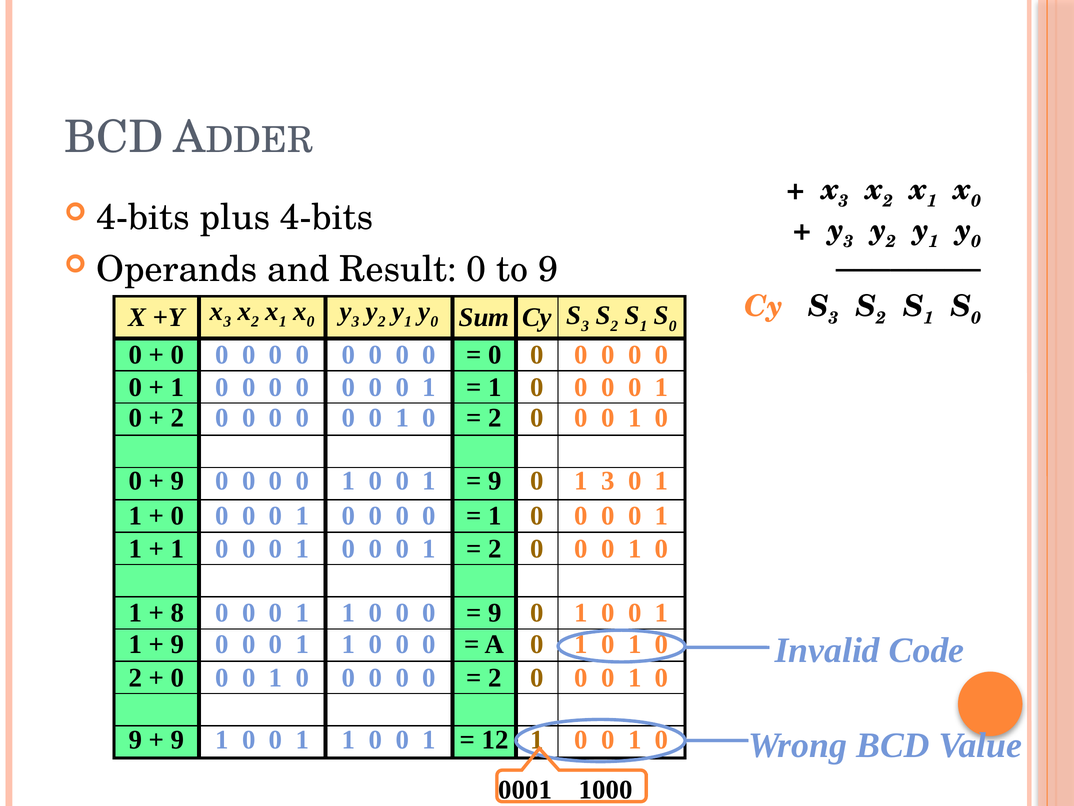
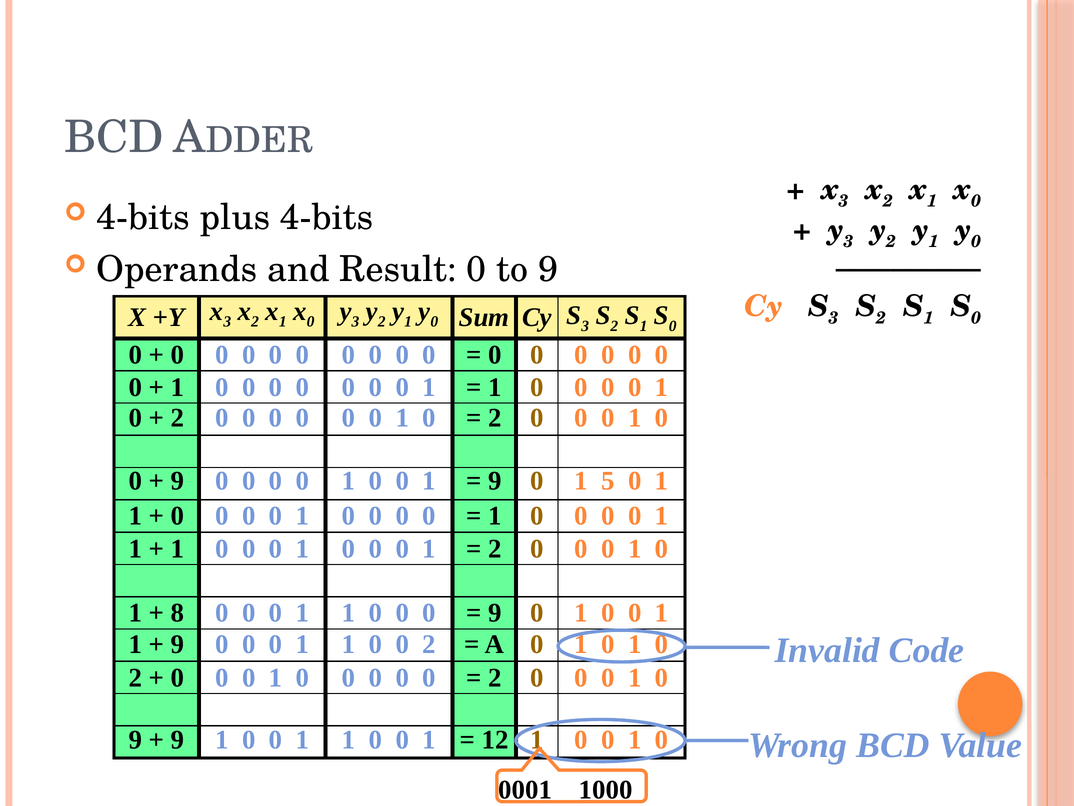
1 3: 3 -> 5
0 at (429, 644): 0 -> 2
